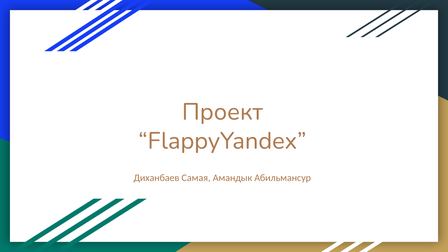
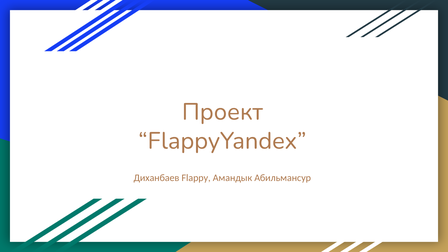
Самая: Самая -> Flappy
